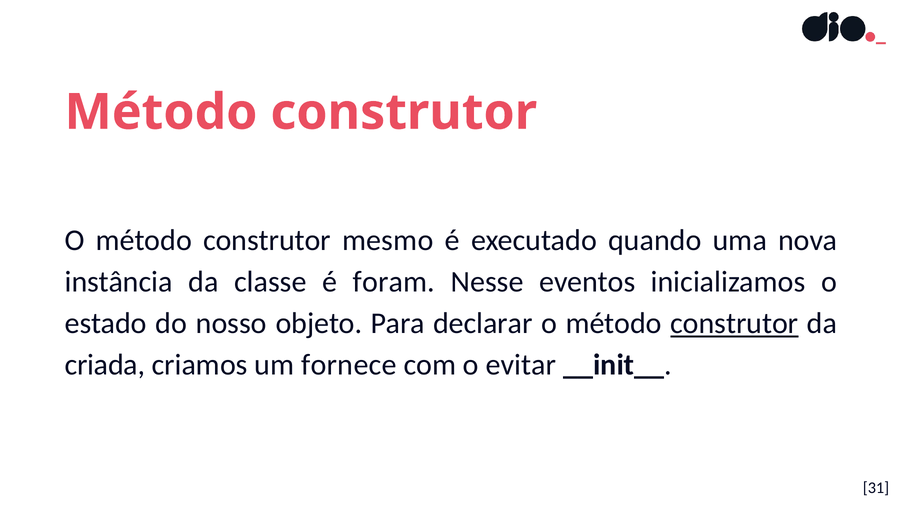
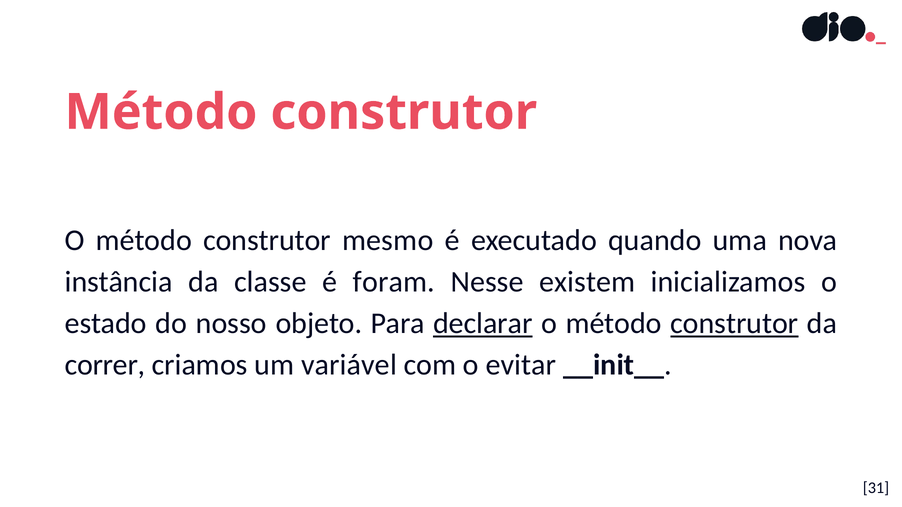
eventos: eventos -> existem
declarar underline: none -> present
criada: criada -> correr
fornece: fornece -> variável
